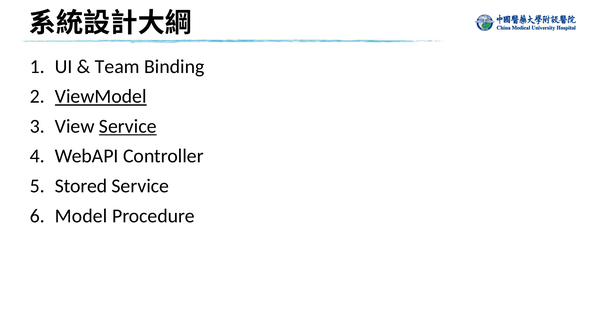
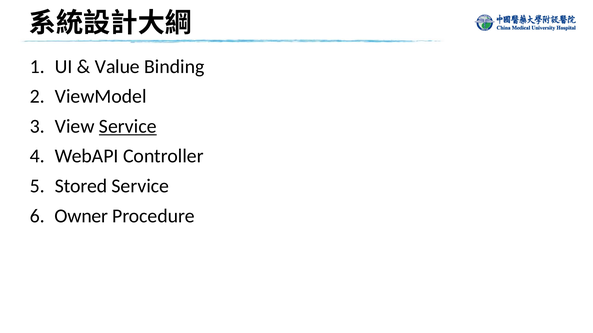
Team: Team -> Value
ViewModel underline: present -> none
Model: Model -> Owner
